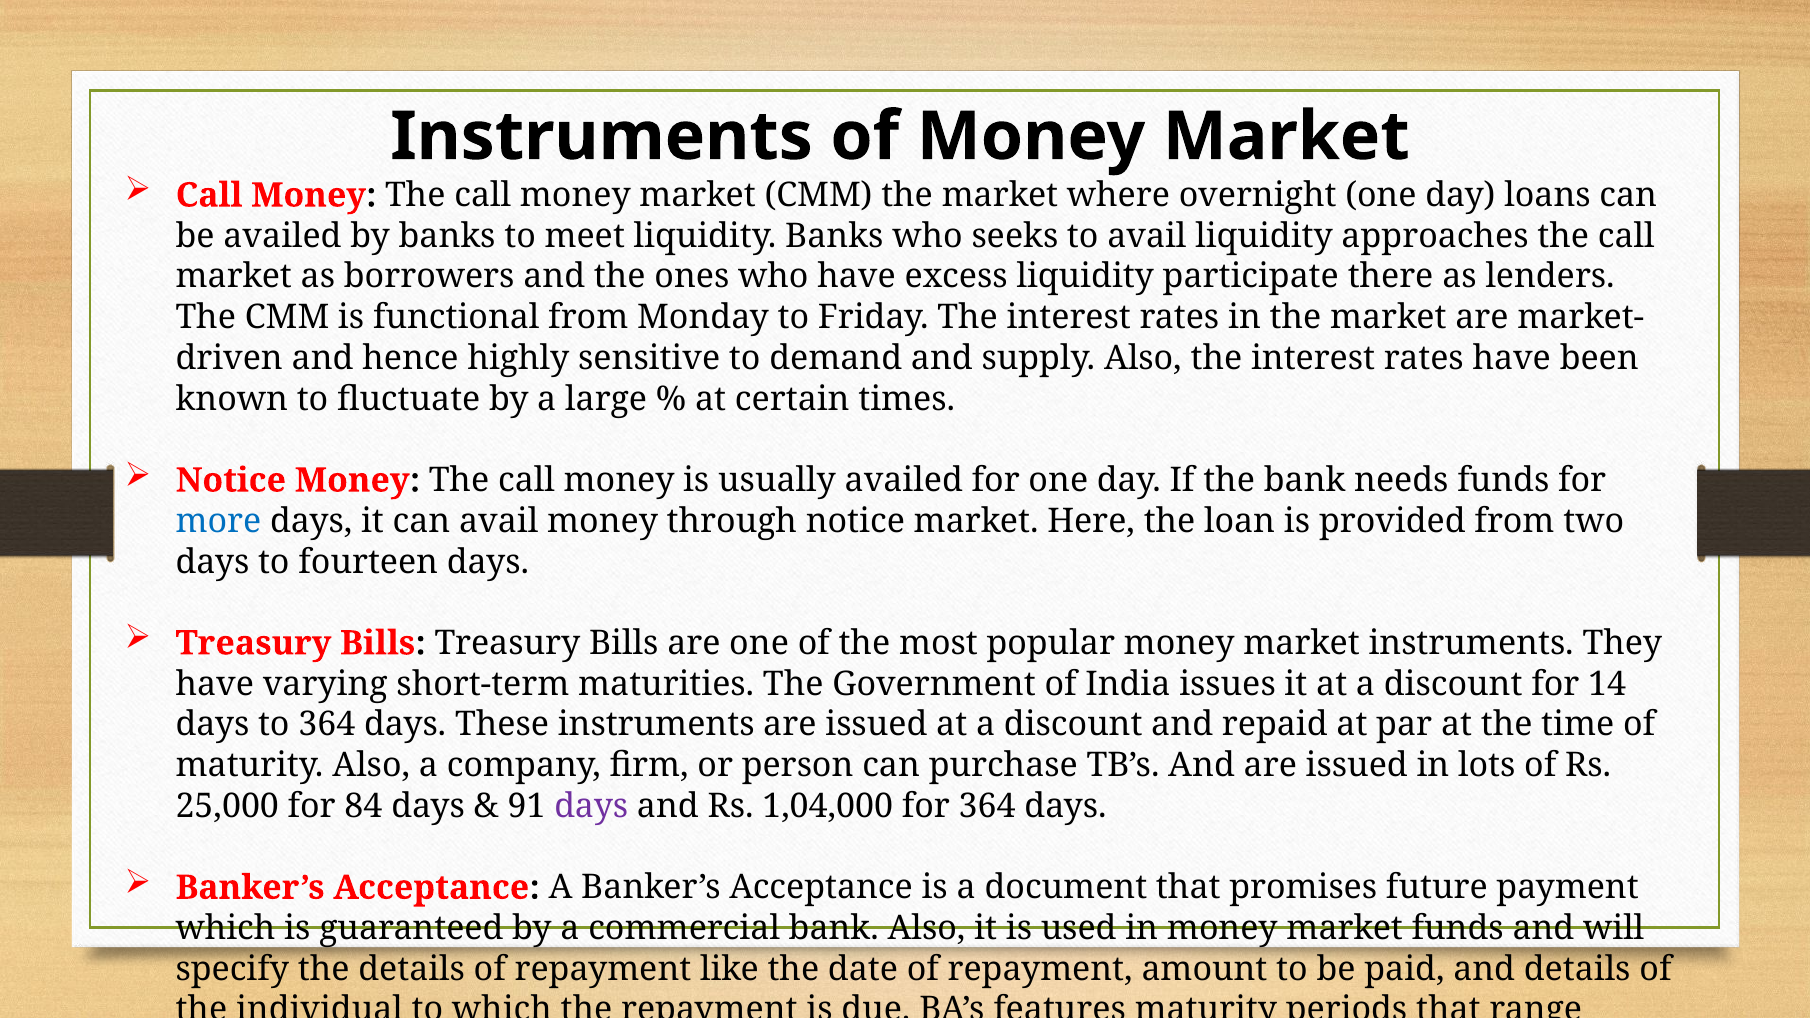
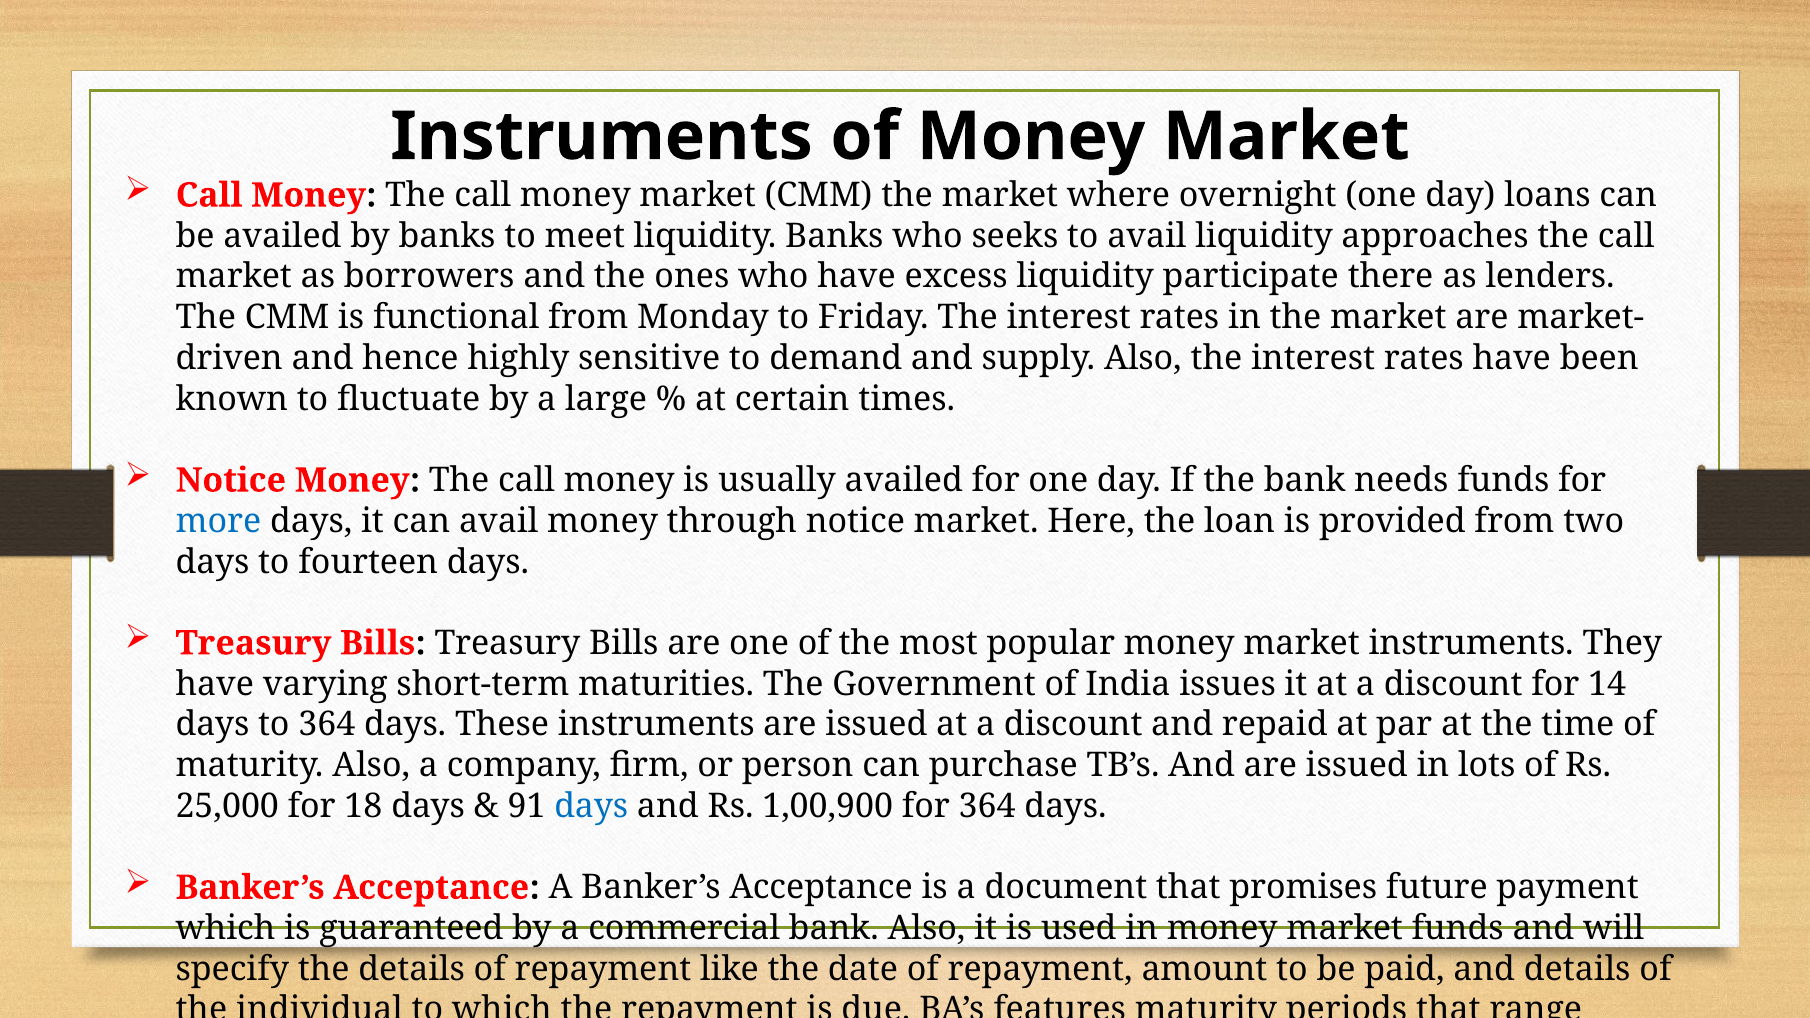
84: 84 -> 18
days at (591, 806) colour: purple -> blue
1,04,000: 1,04,000 -> 1,00,900
